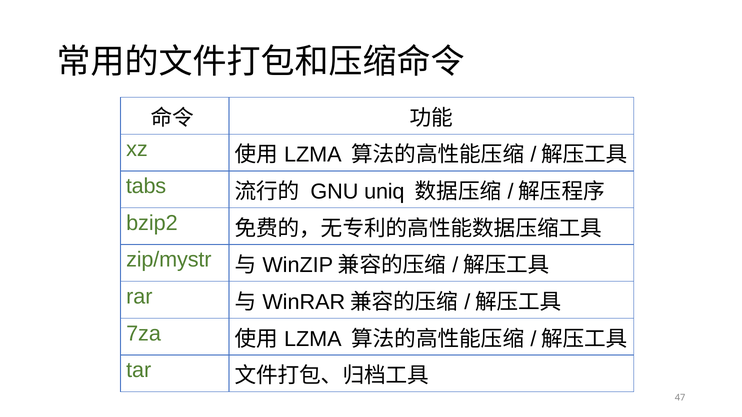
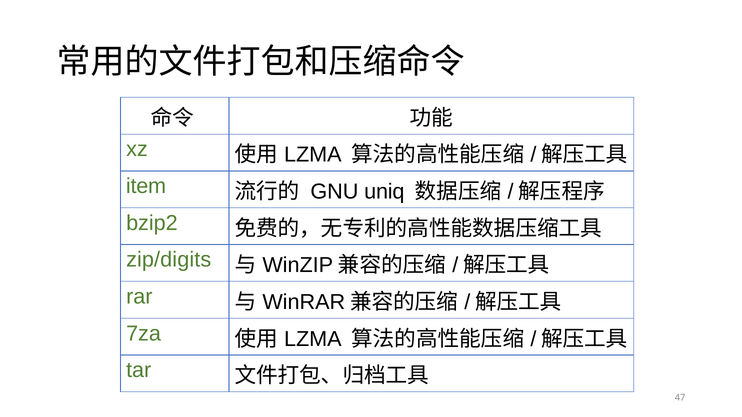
tabs: tabs -> item
zip/mystr: zip/mystr -> zip/digits
